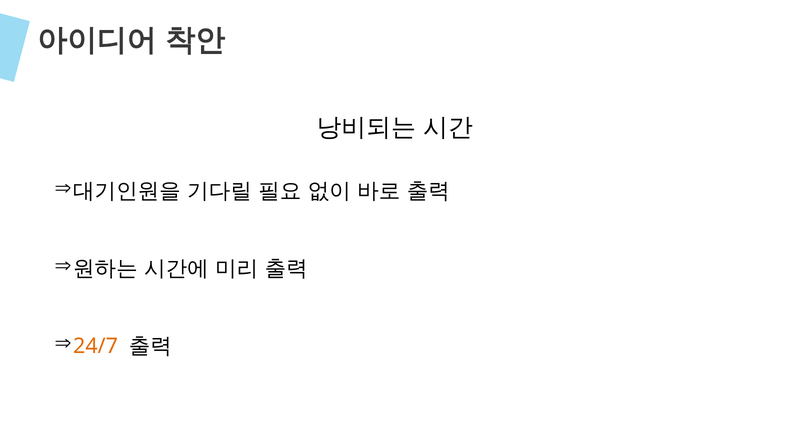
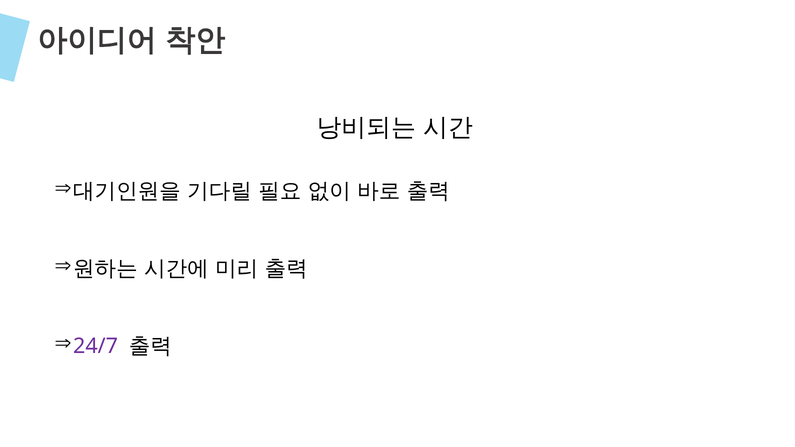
24/7 colour: orange -> purple
